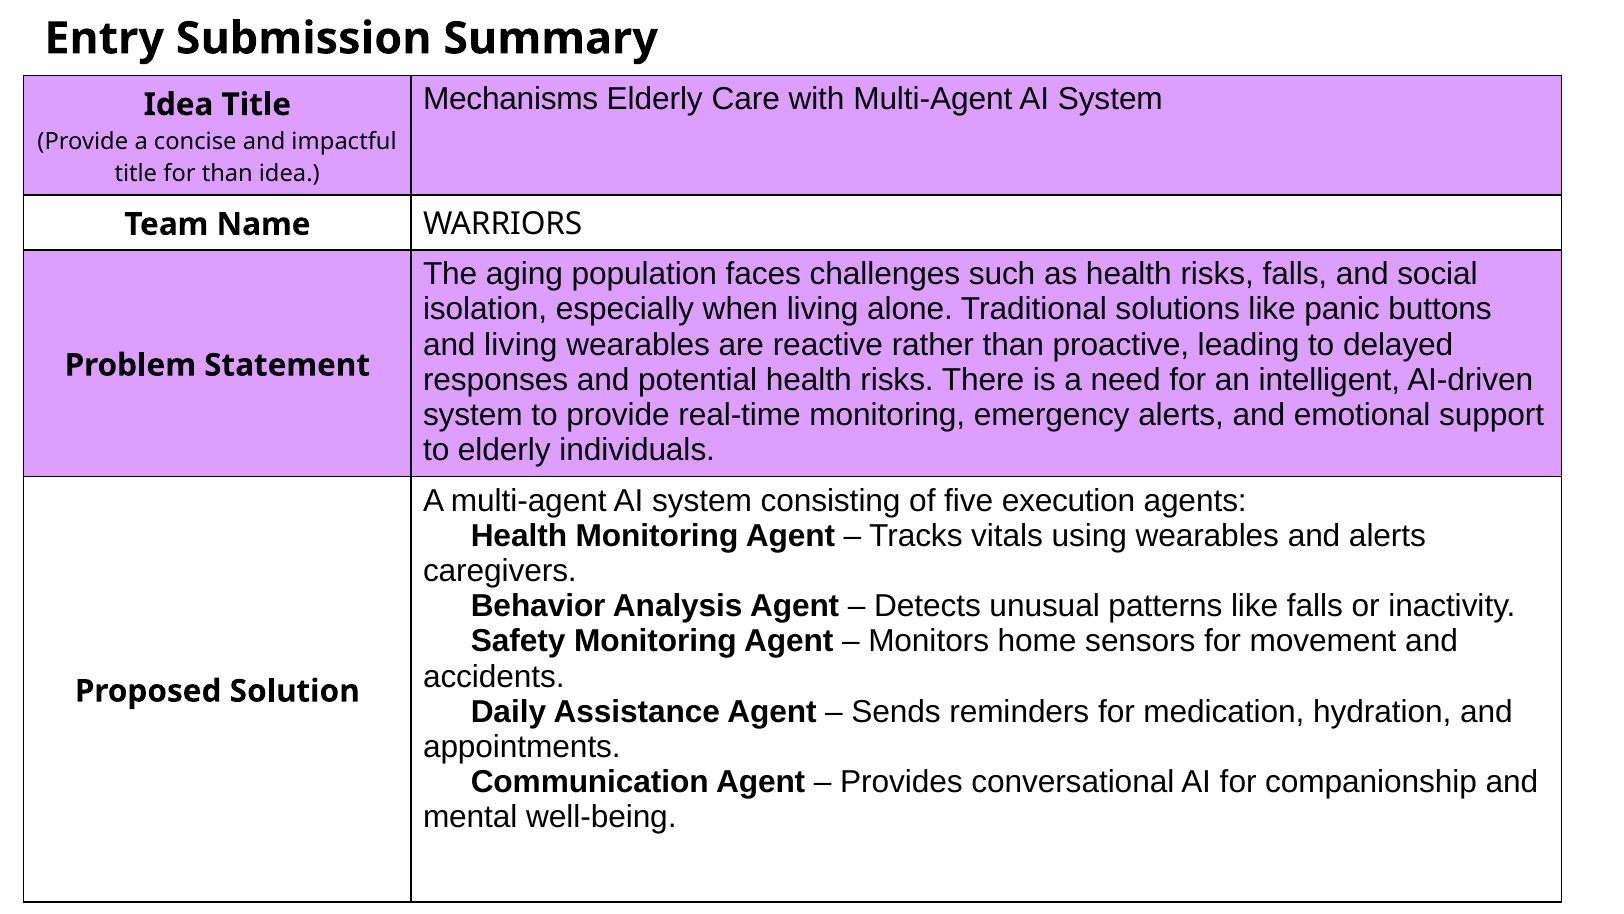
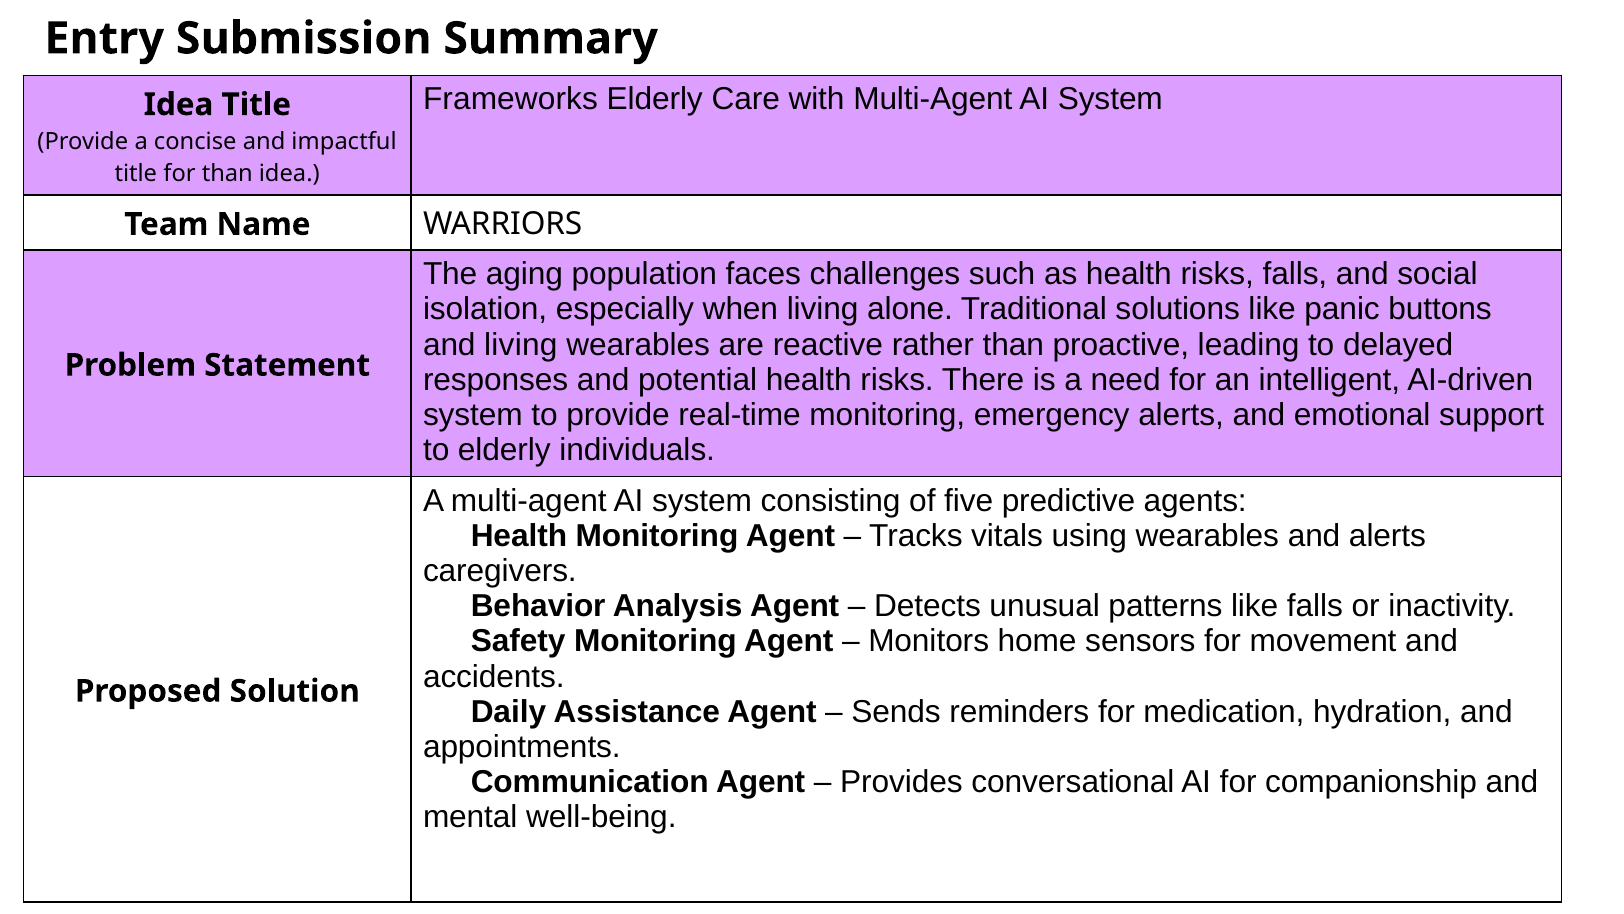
Mechanisms: Mechanisms -> Frameworks
execution: execution -> predictive
